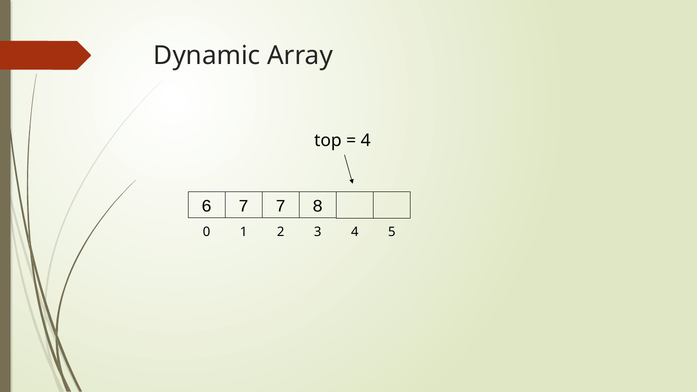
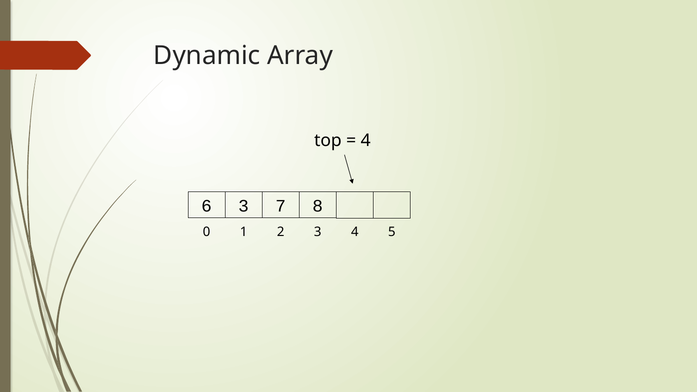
6 7: 7 -> 3
